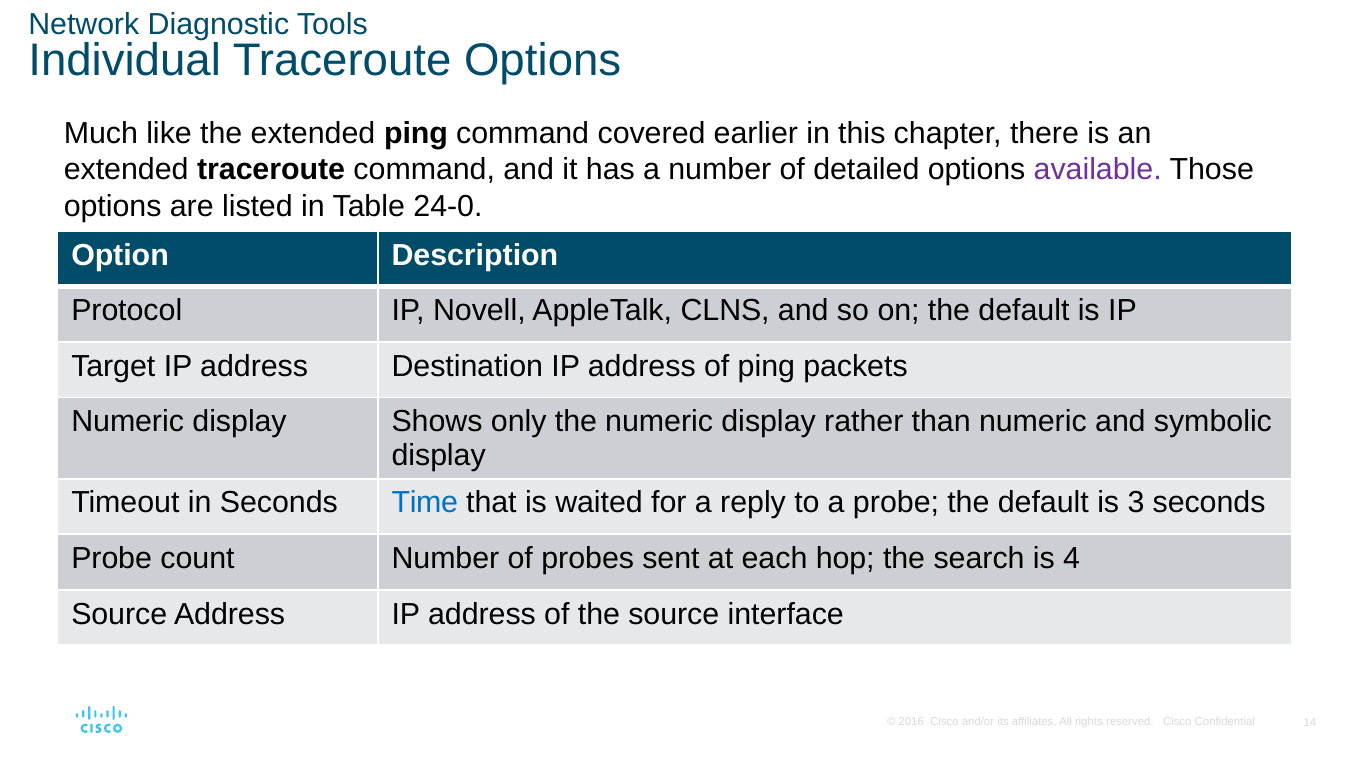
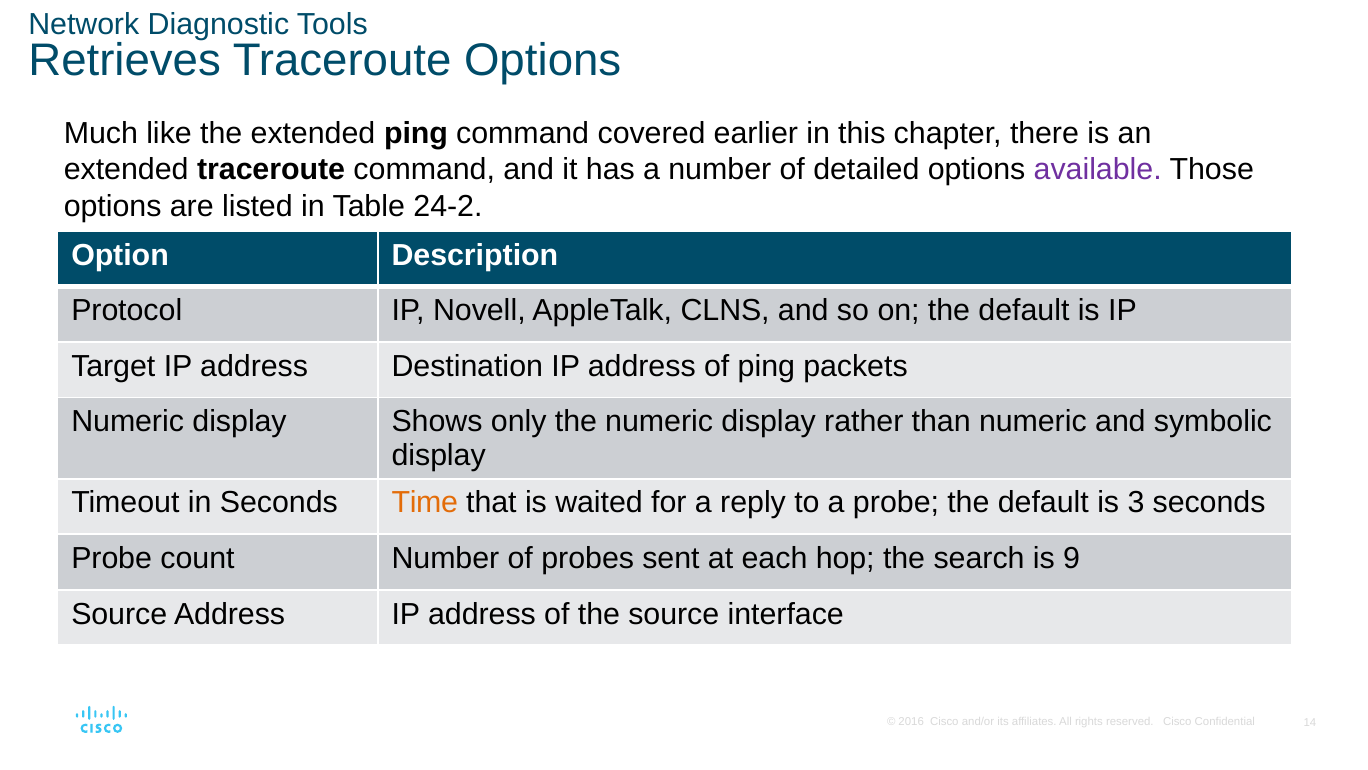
Individual: Individual -> Retrieves
24-0: 24-0 -> 24-2
Time colour: blue -> orange
4: 4 -> 9
